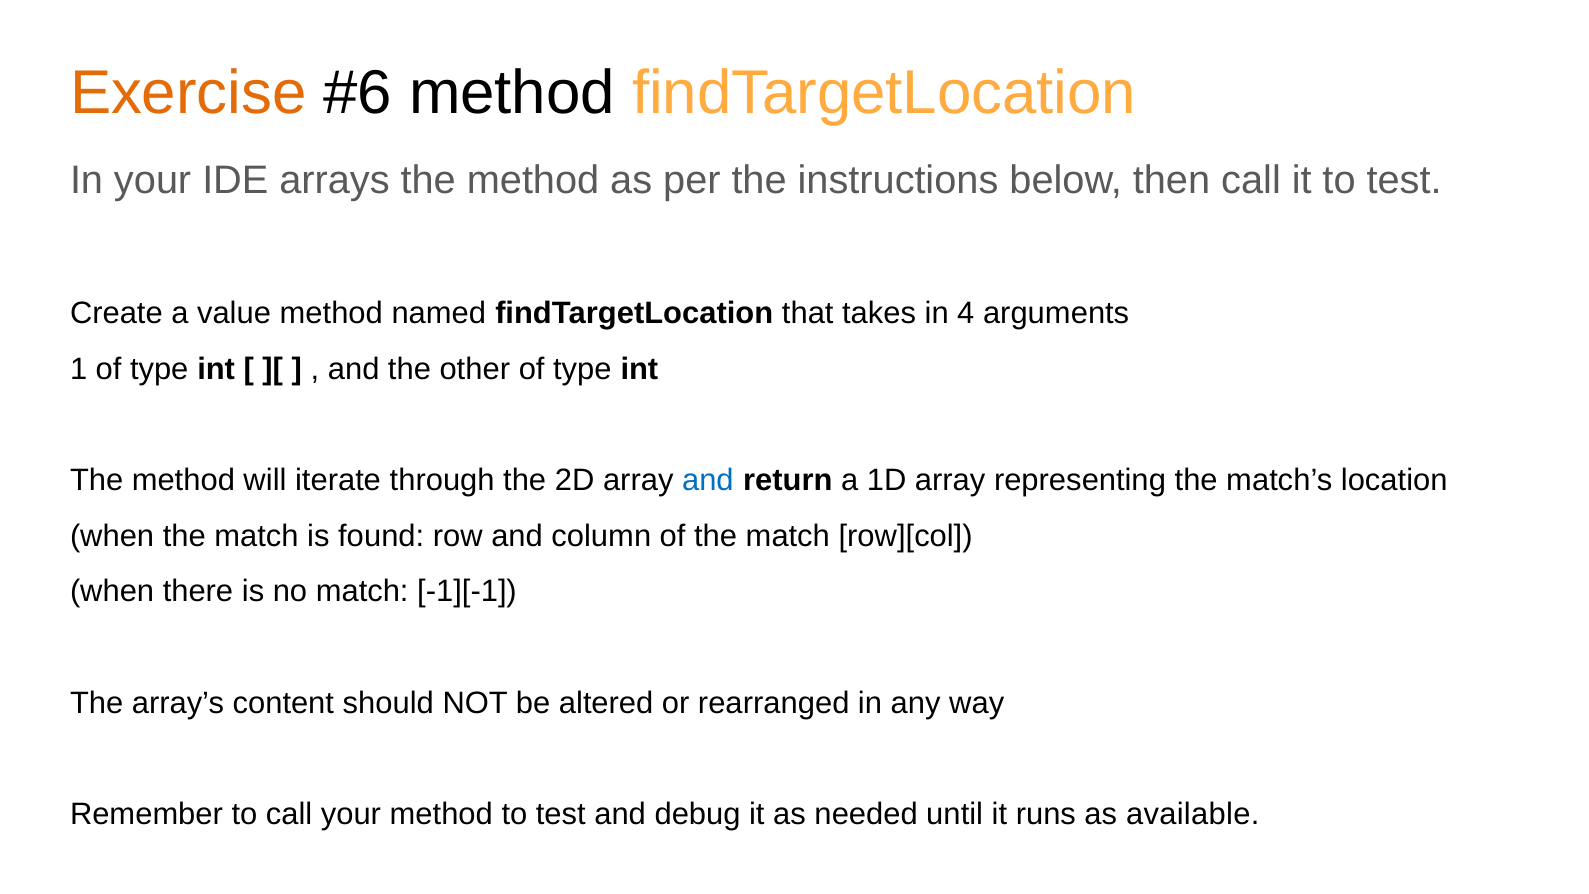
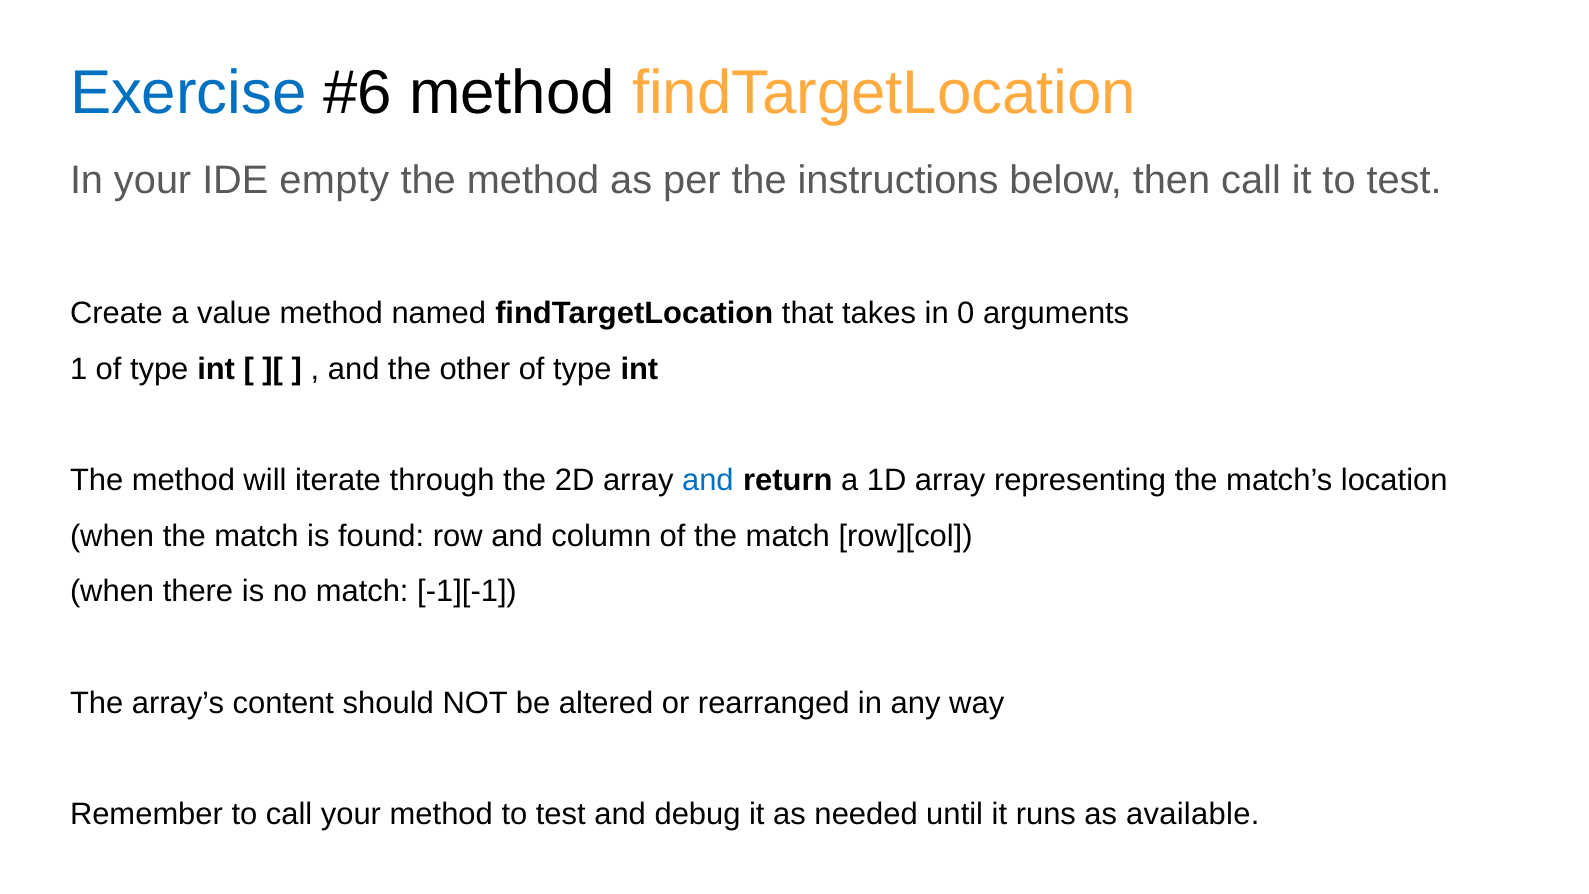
Exercise colour: orange -> blue
arrays: arrays -> empty
4: 4 -> 0
